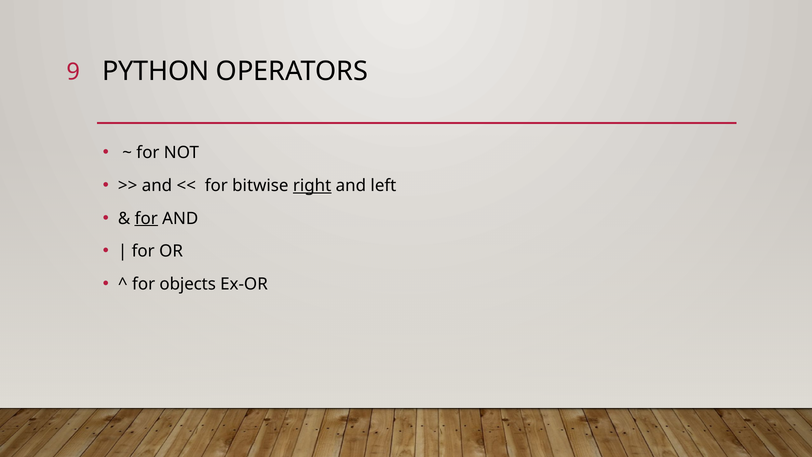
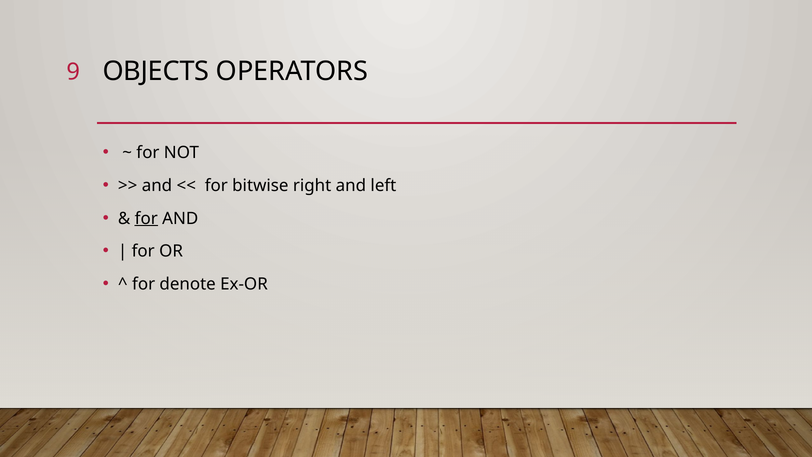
PYTHON: PYTHON -> OBJECTS
right underline: present -> none
objects: objects -> denote
